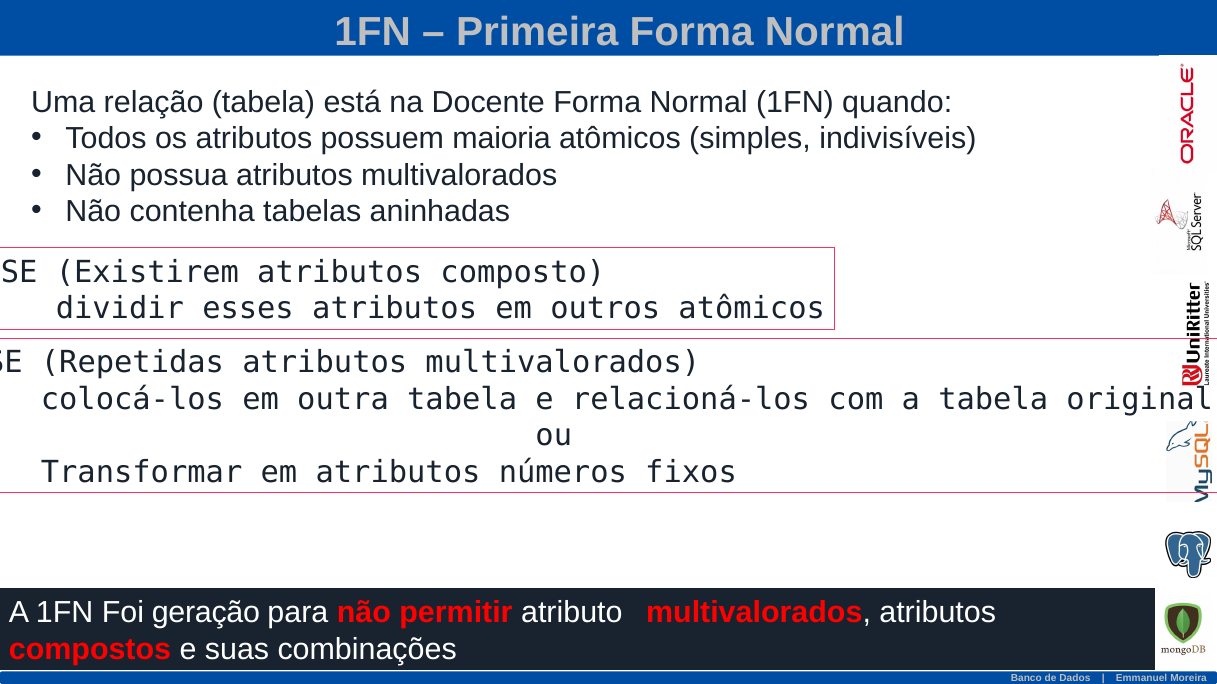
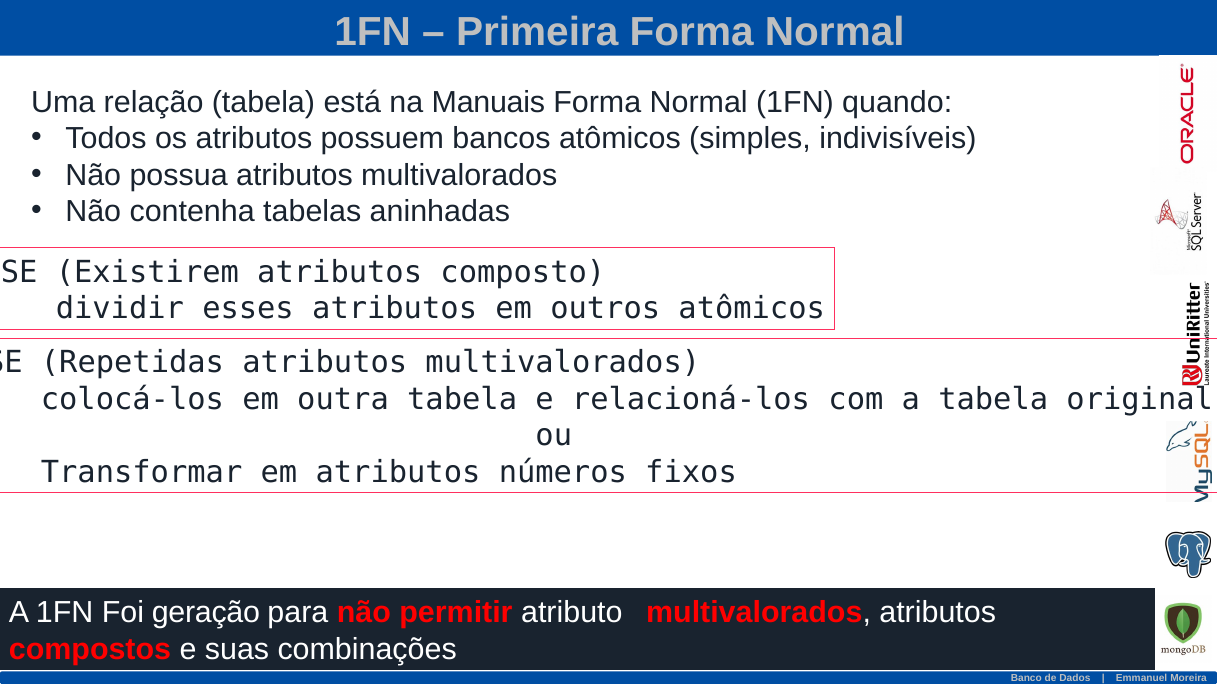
Docente: Docente -> Manuais
maioria: maioria -> bancos
